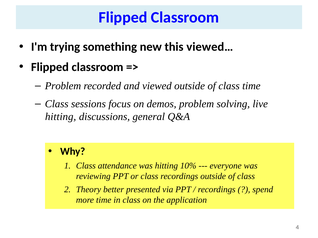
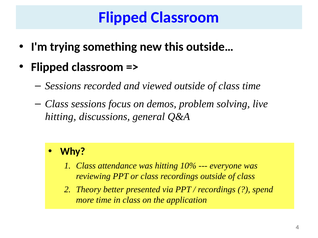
viewed…: viewed… -> outside…
Problem at (63, 86): Problem -> Sessions
